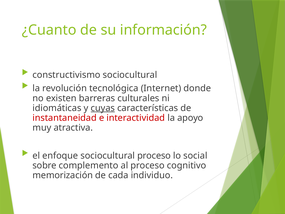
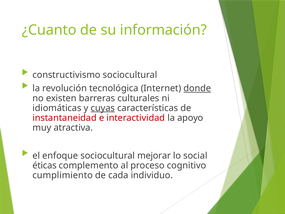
donde underline: none -> present
sociocultural proceso: proceso -> mejorar
sobre: sobre -> éticas
memorización: memorización -> cumplimiento
